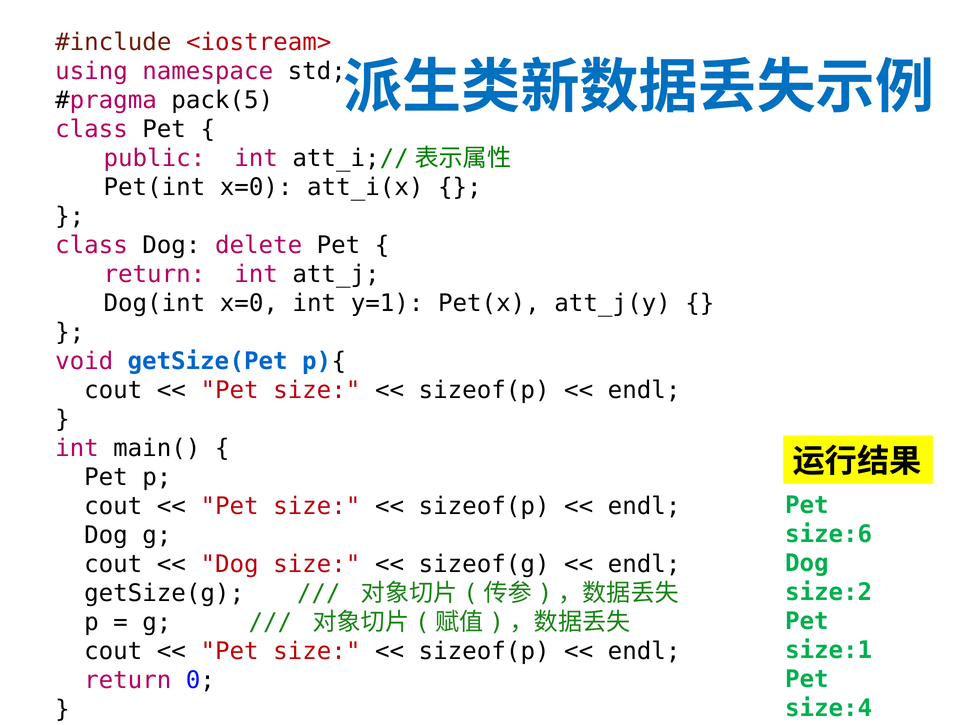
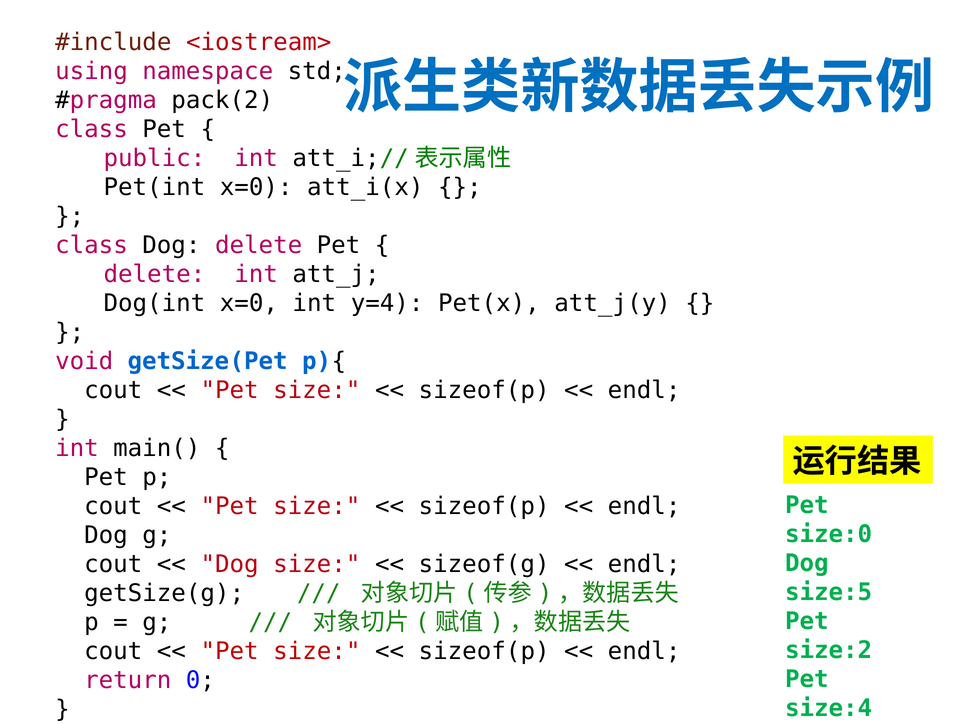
pack(5: pack(5 -> pack(2
return at (154, 274): return -> delete
y=1: y=1 -> y=4
size:6: size:6 -> size:0
size:2: size:2 -> size:5
size:1: size:1 -> size:2
